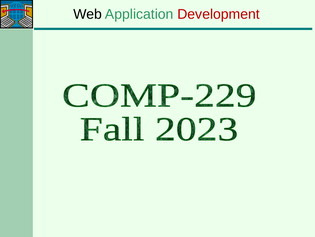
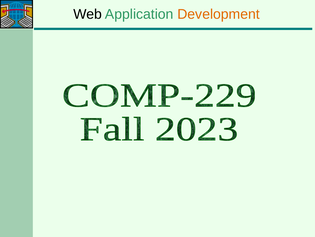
Development colour: red -> orange
